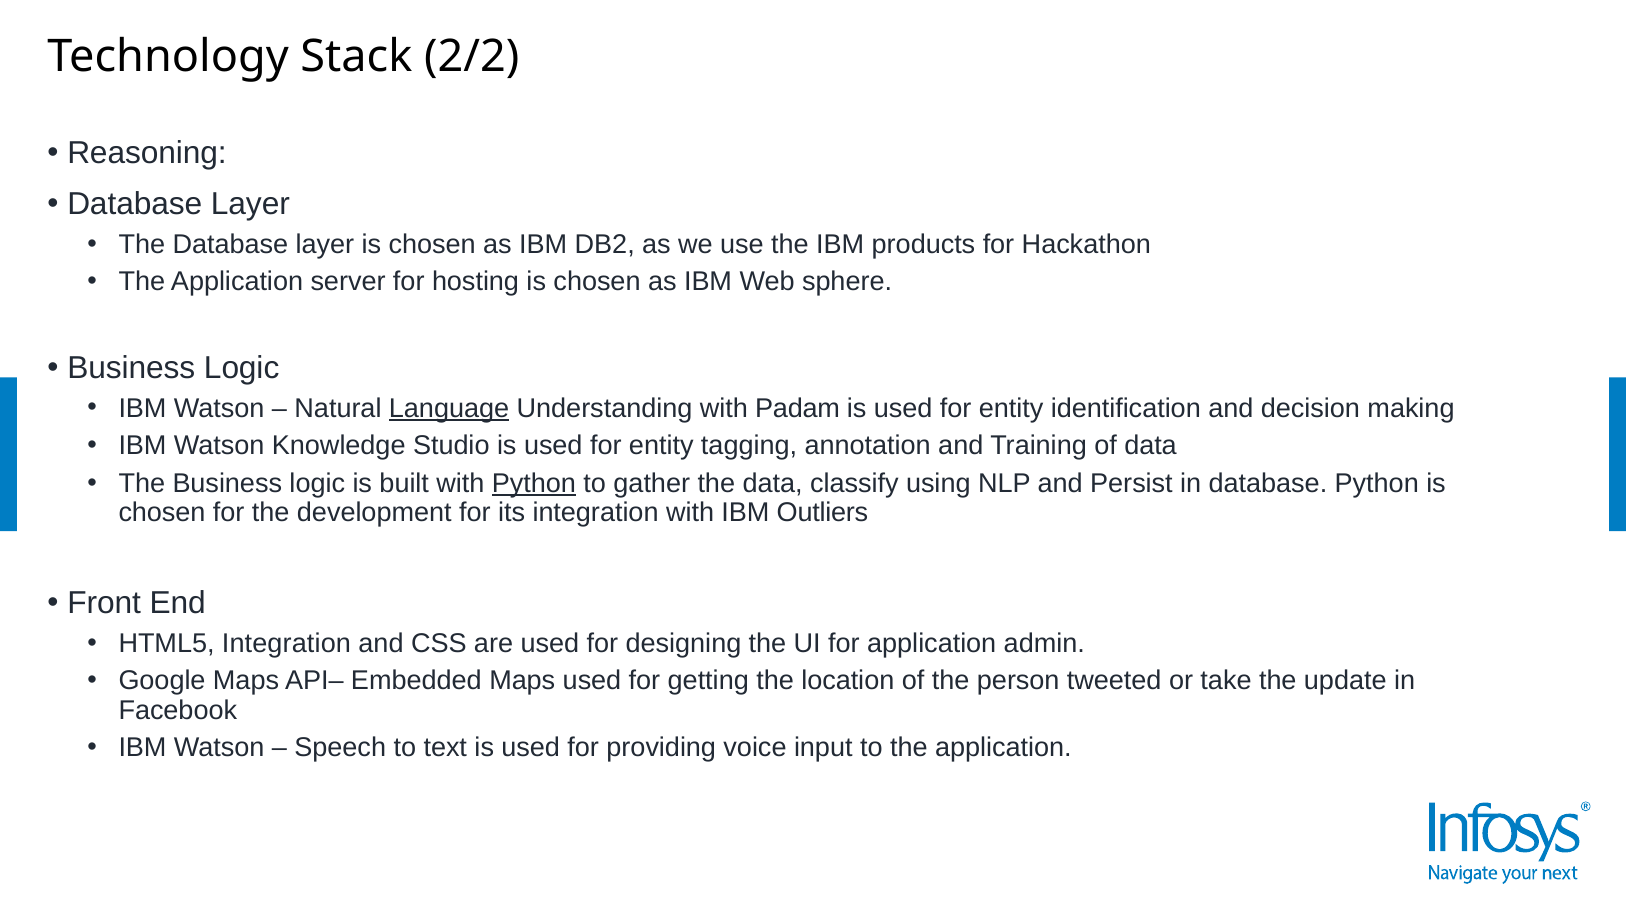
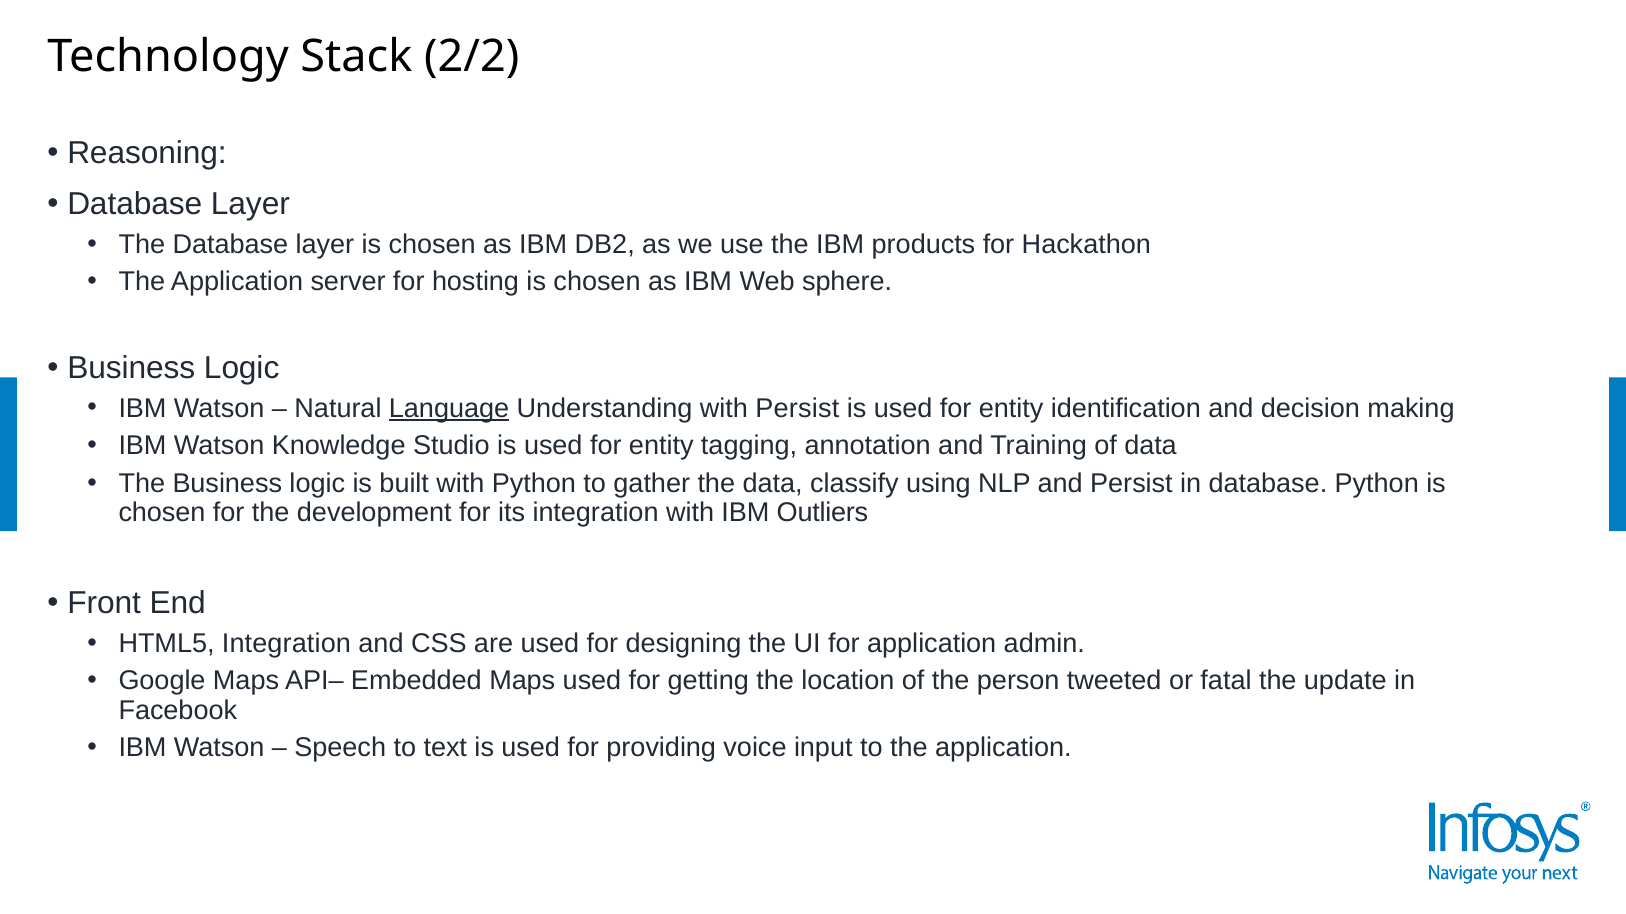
with Padam: Padam -> Persist
Python at (534, 484) underline: present -> none
take: take -> fatal
